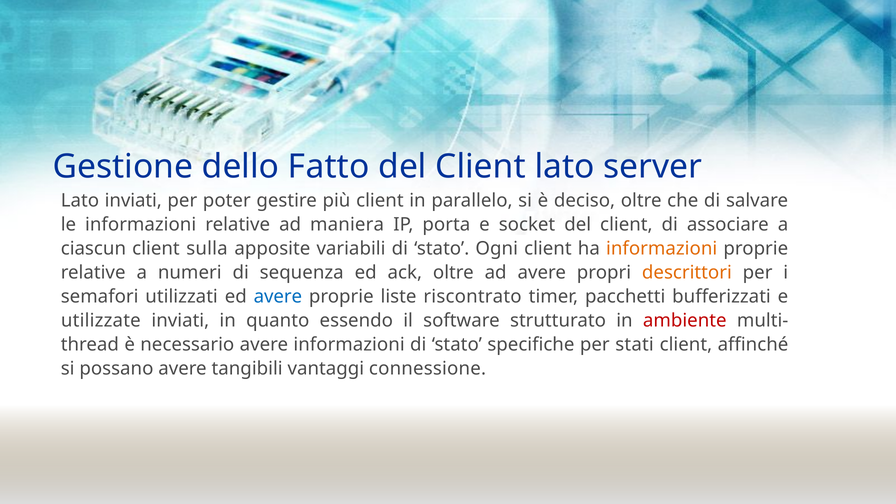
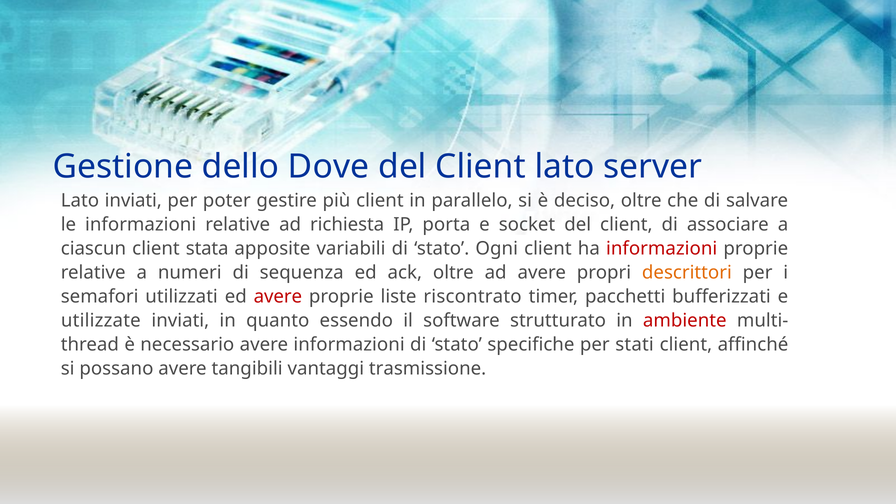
Fatto: Fatto -> Dove
maniera: maniera -> richiesta
sulla: sulla -> stata
informazioni at (662, 249) colour: orange -> red
avere at (278, 296) colour: blue -> red
connessione: connessione -> trasmissione
